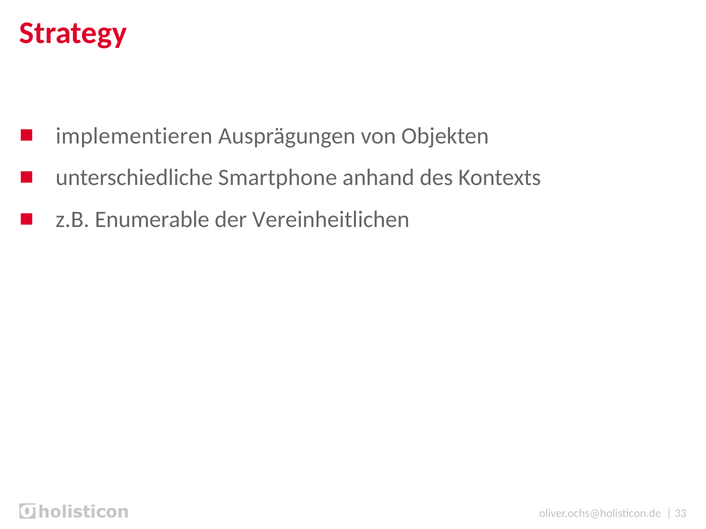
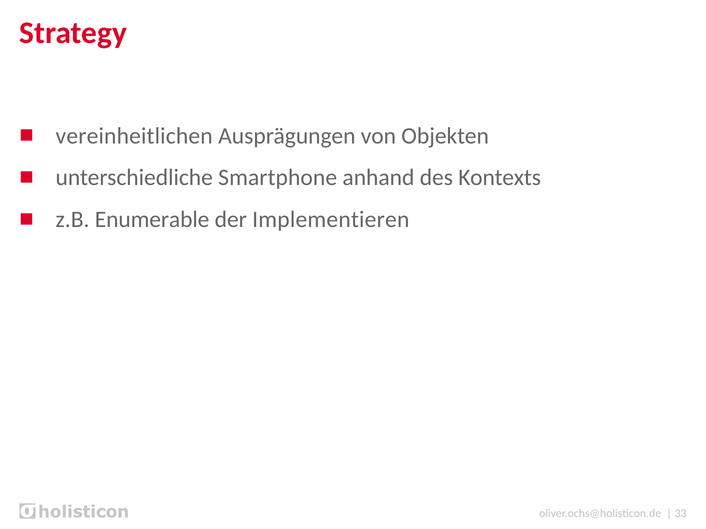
implementieren: implementieren -> vereinheitlichen
Vereinheitlichen: Vereinheitlichen -> Implementieren
